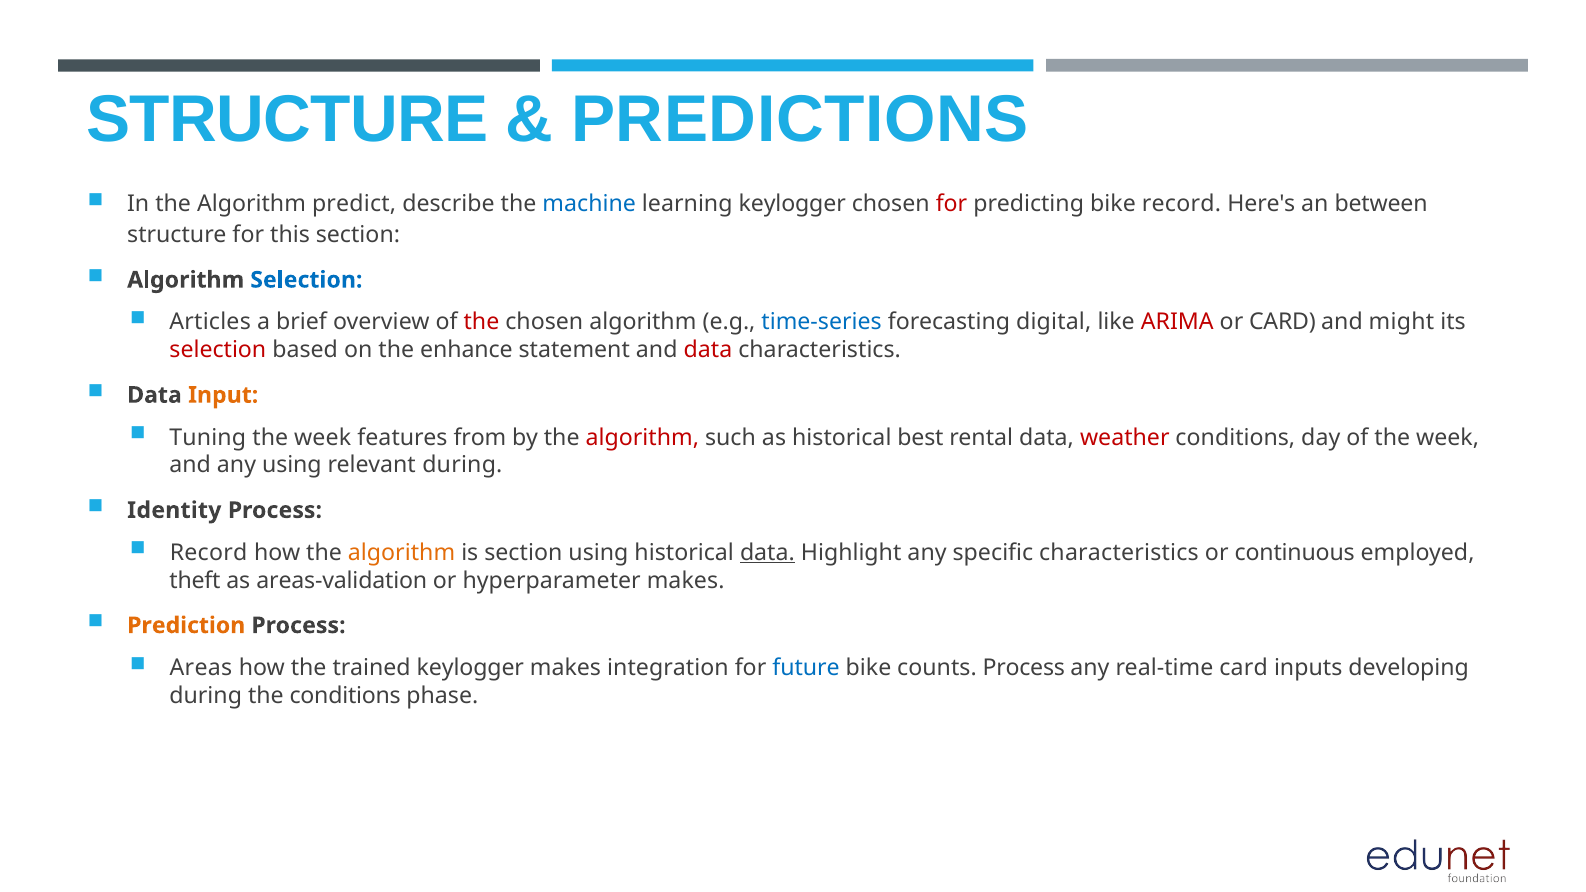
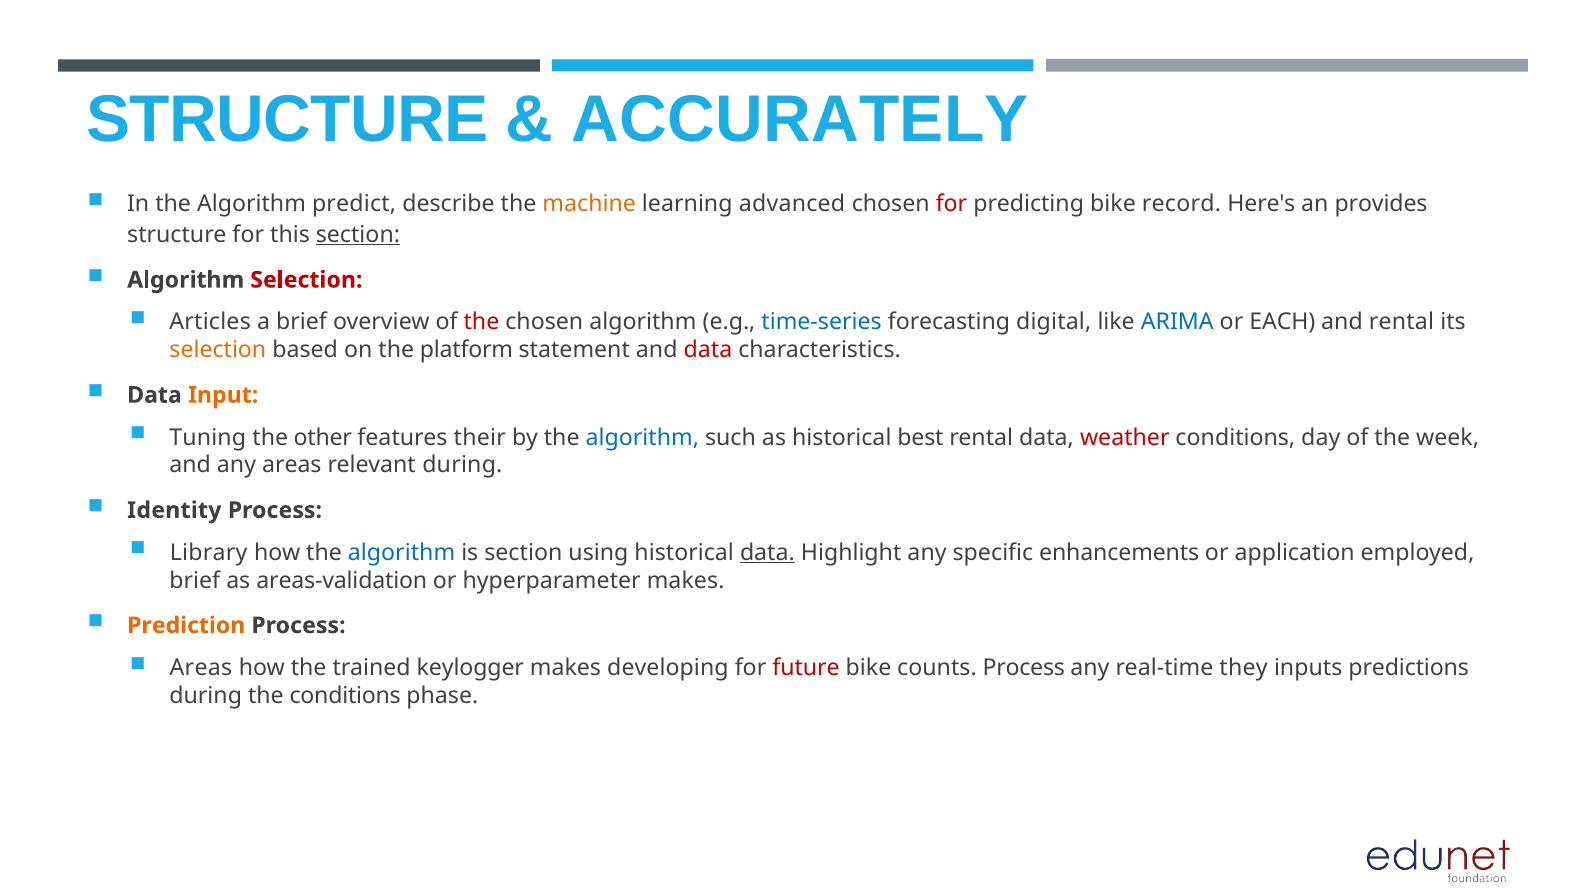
PREDICTIONS: PREDICTIONS -> ACCURATELY
machine colour: blue -> orange
learning keylogger: keylogger -> advanced
between: between -> provides
section at (358, 235) underline: none -> present
Selection at (306, 280) colour: blue -> red
ARIMA colour: red -> blue
or CARD: CARD -> EACH
and might: might -> rental
selection at (218, 350) colour: red -> orange
enhance: enhance -> platform
week at (323, 437): week -> other
from: from -> their
algorithm at (642, 437) colour: red -> blue
any using: using -> areas
Record at (209, 553): Record -> Library
algorithm at (402, 553) colour: orange -> blue
specific characteristics: characteristics -> enhancements
continuous: continuous -> application
theft at (195, 580): theft -> brief
integration: integration -> developing
future colour: blue -> red
real-time card: card -> they
developing: developing -> predictions
